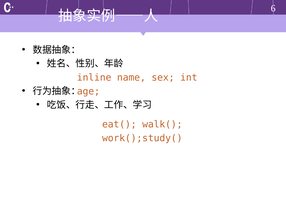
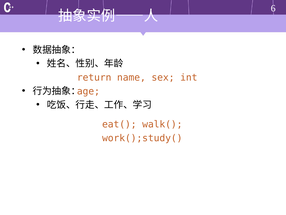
inline: inline -> return
